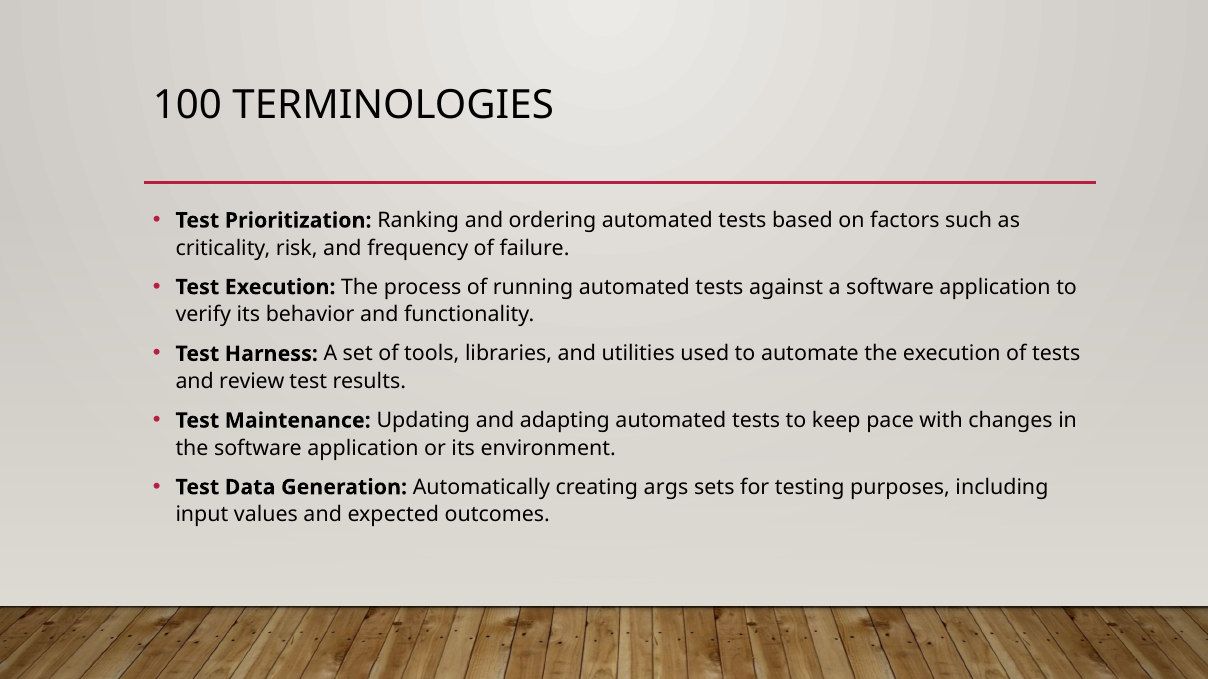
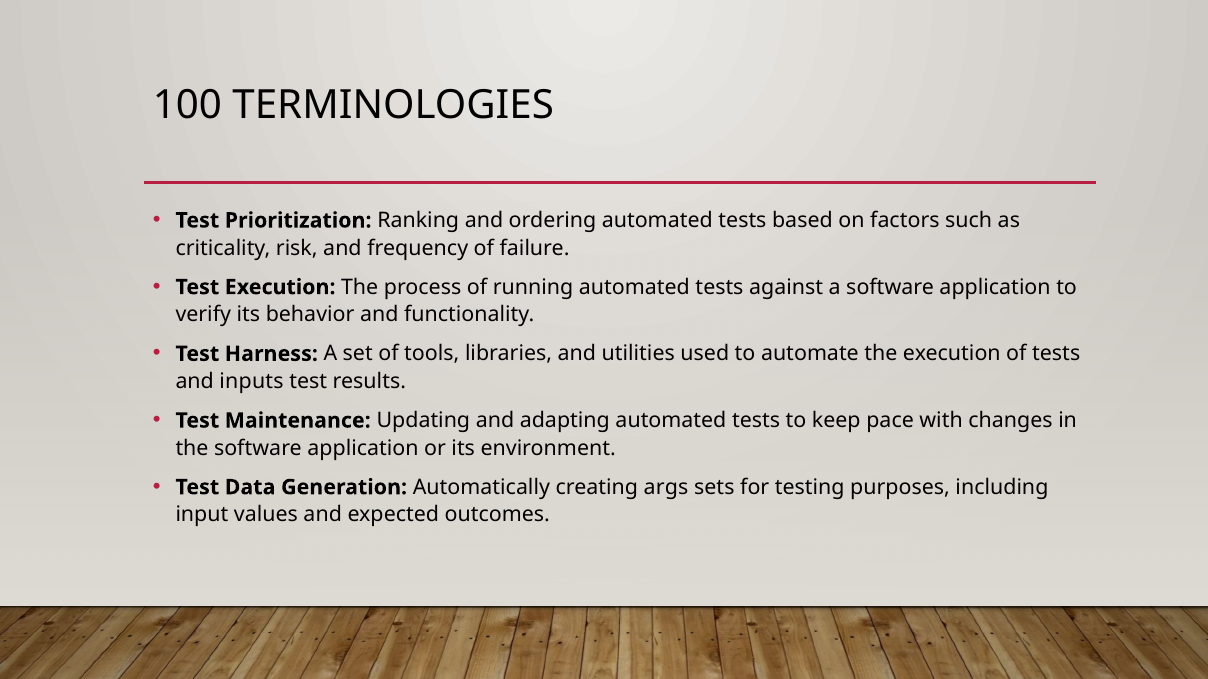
review: review -> inputs
